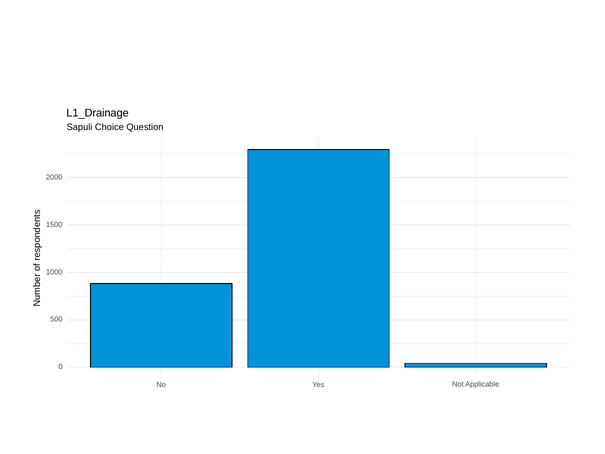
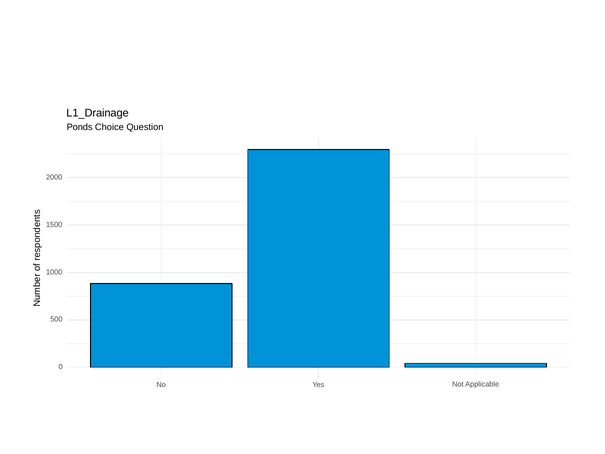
Sapuli: Sapuli -> Ponds
